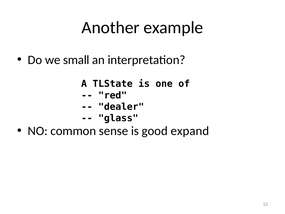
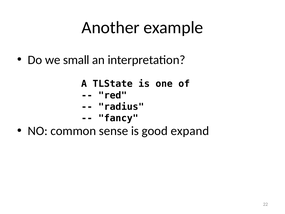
dealer: dealer -> radius
glass: glass -> fancy
